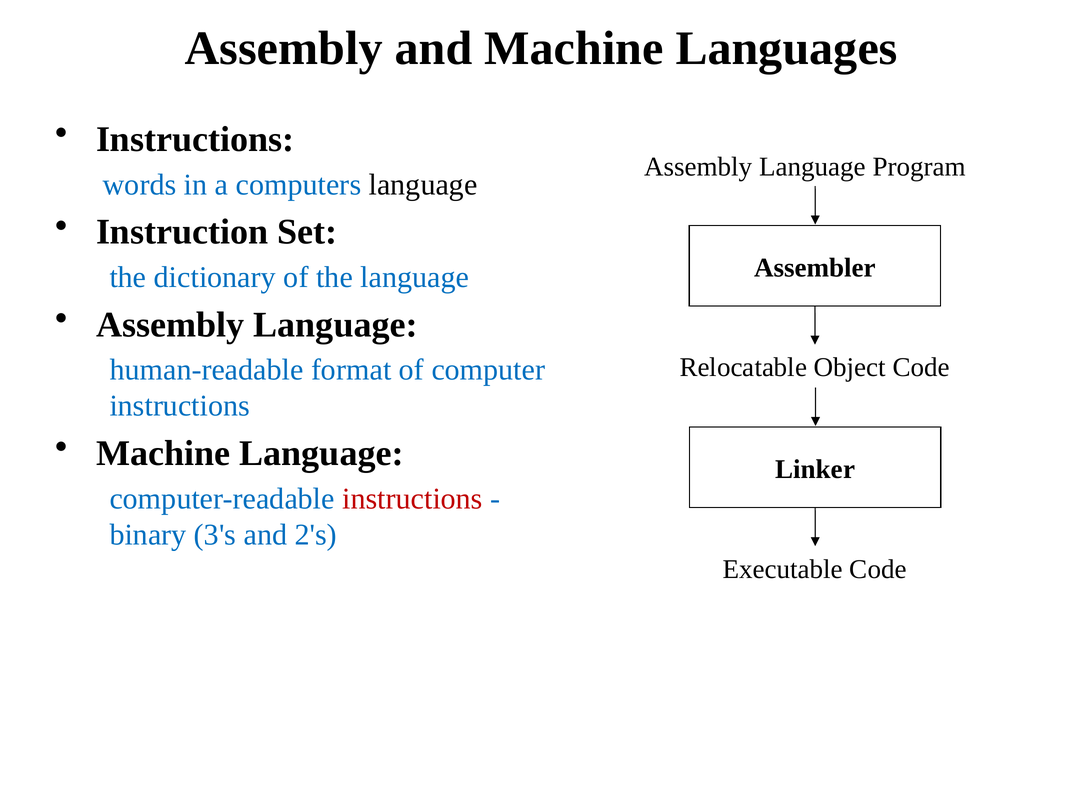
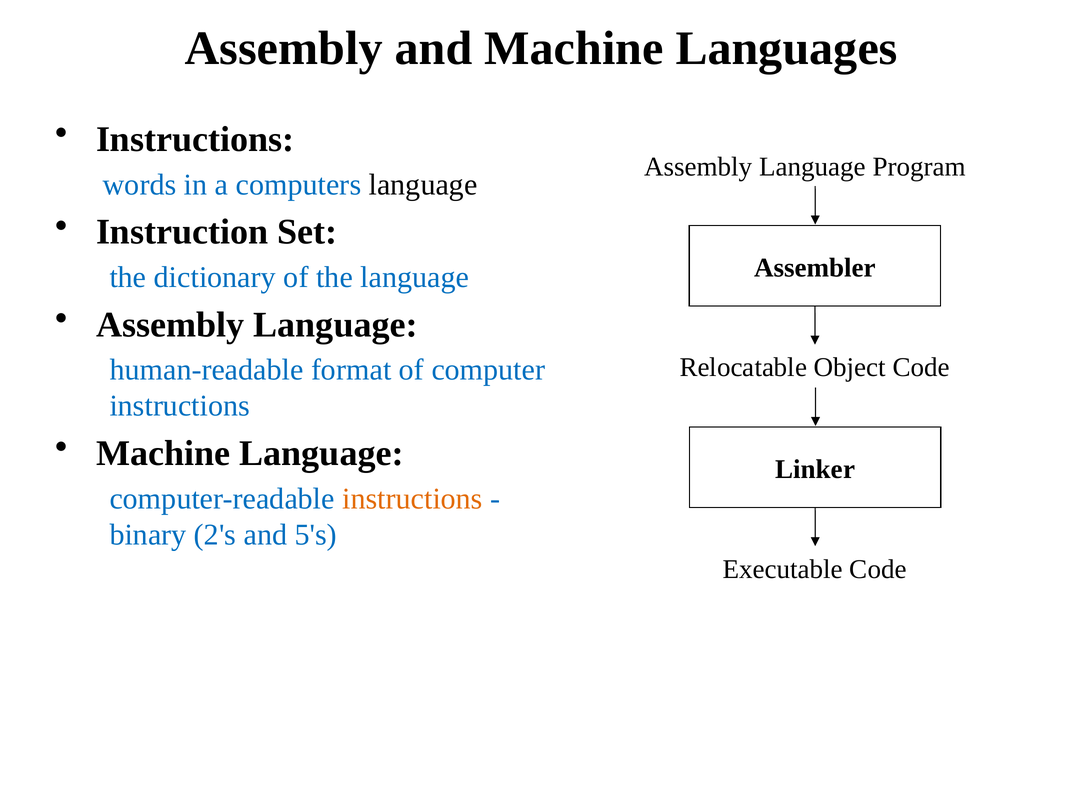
instructions at (412, 499) colour: red -> orange
3's: 3's -> 2's
2's: 2's -> 5's
